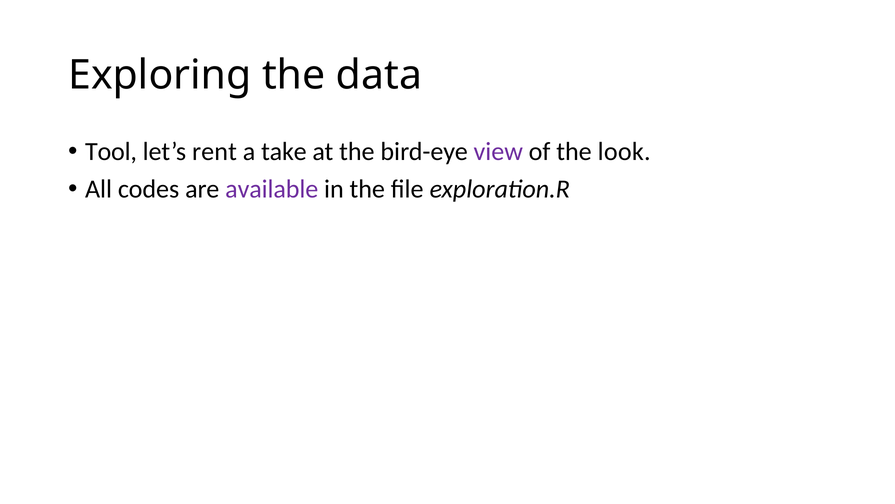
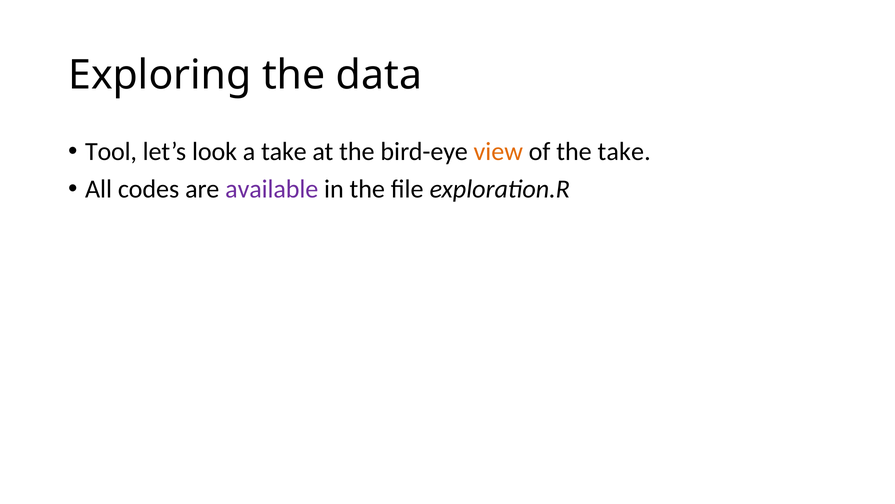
rent: rent -> look
view colour: purple -> orange
the look: look -> take
